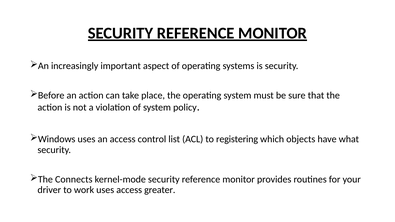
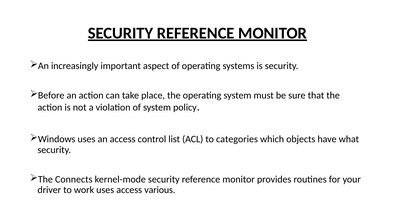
registering: registering -> categories
greater: greater -> various
